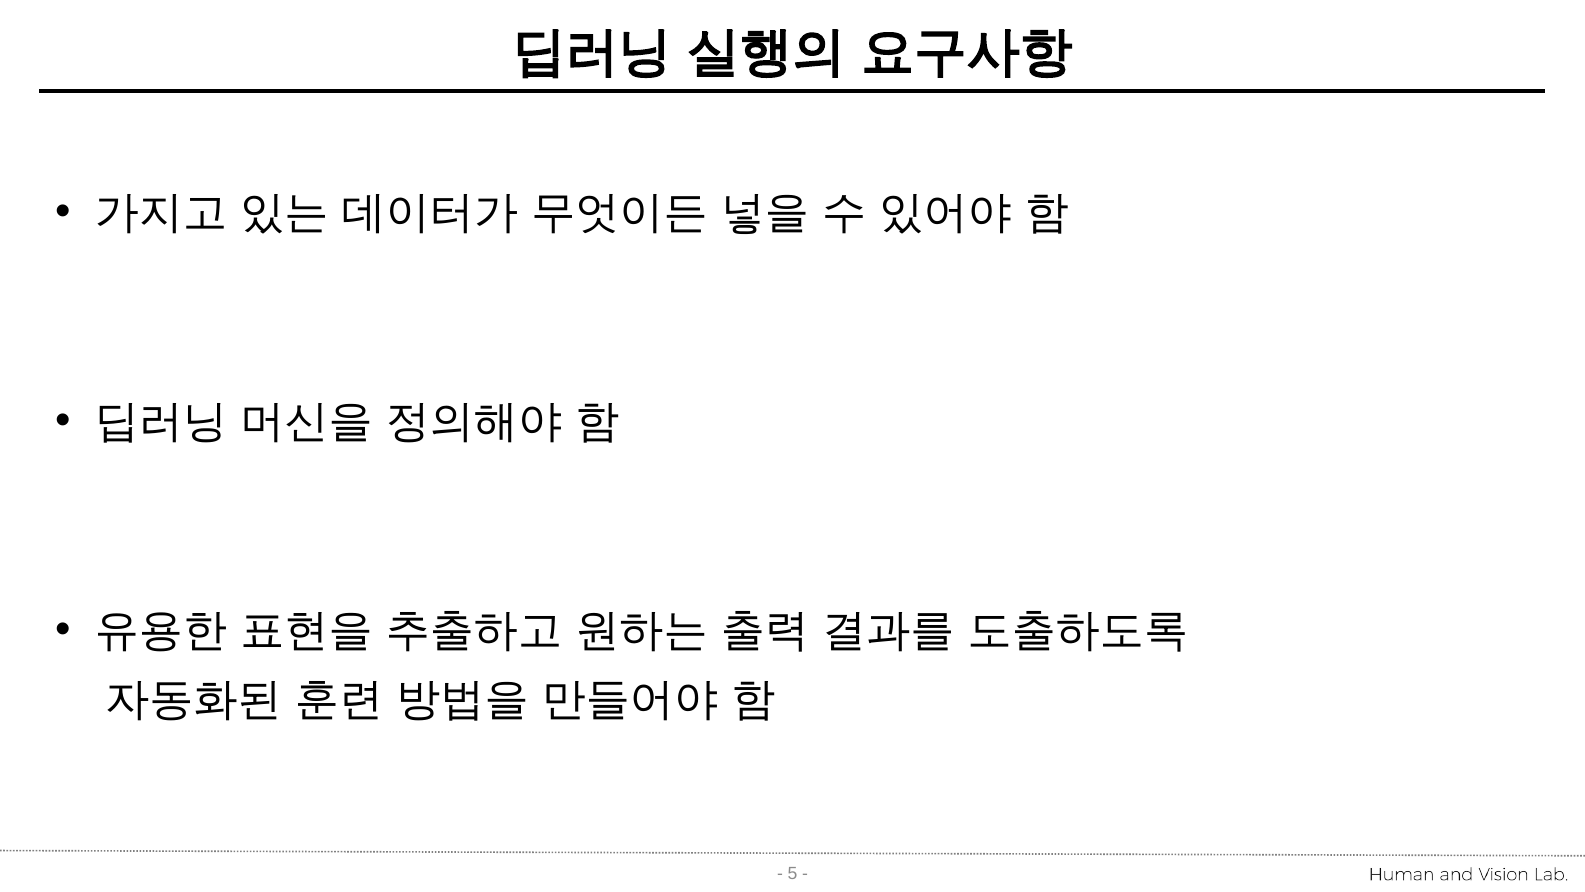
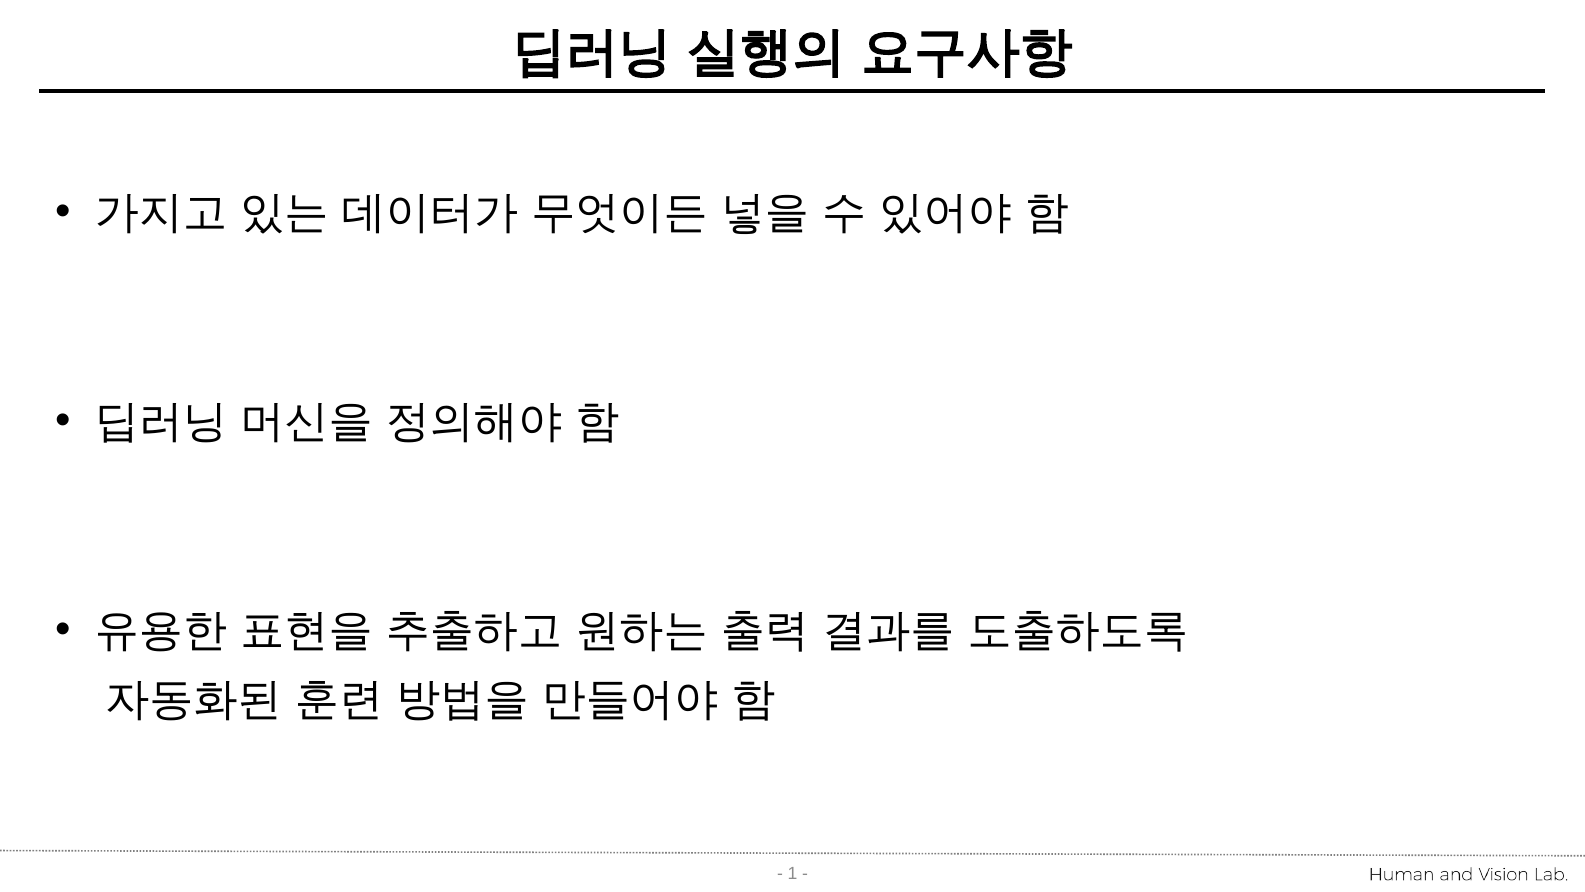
5: 5 -> 1
